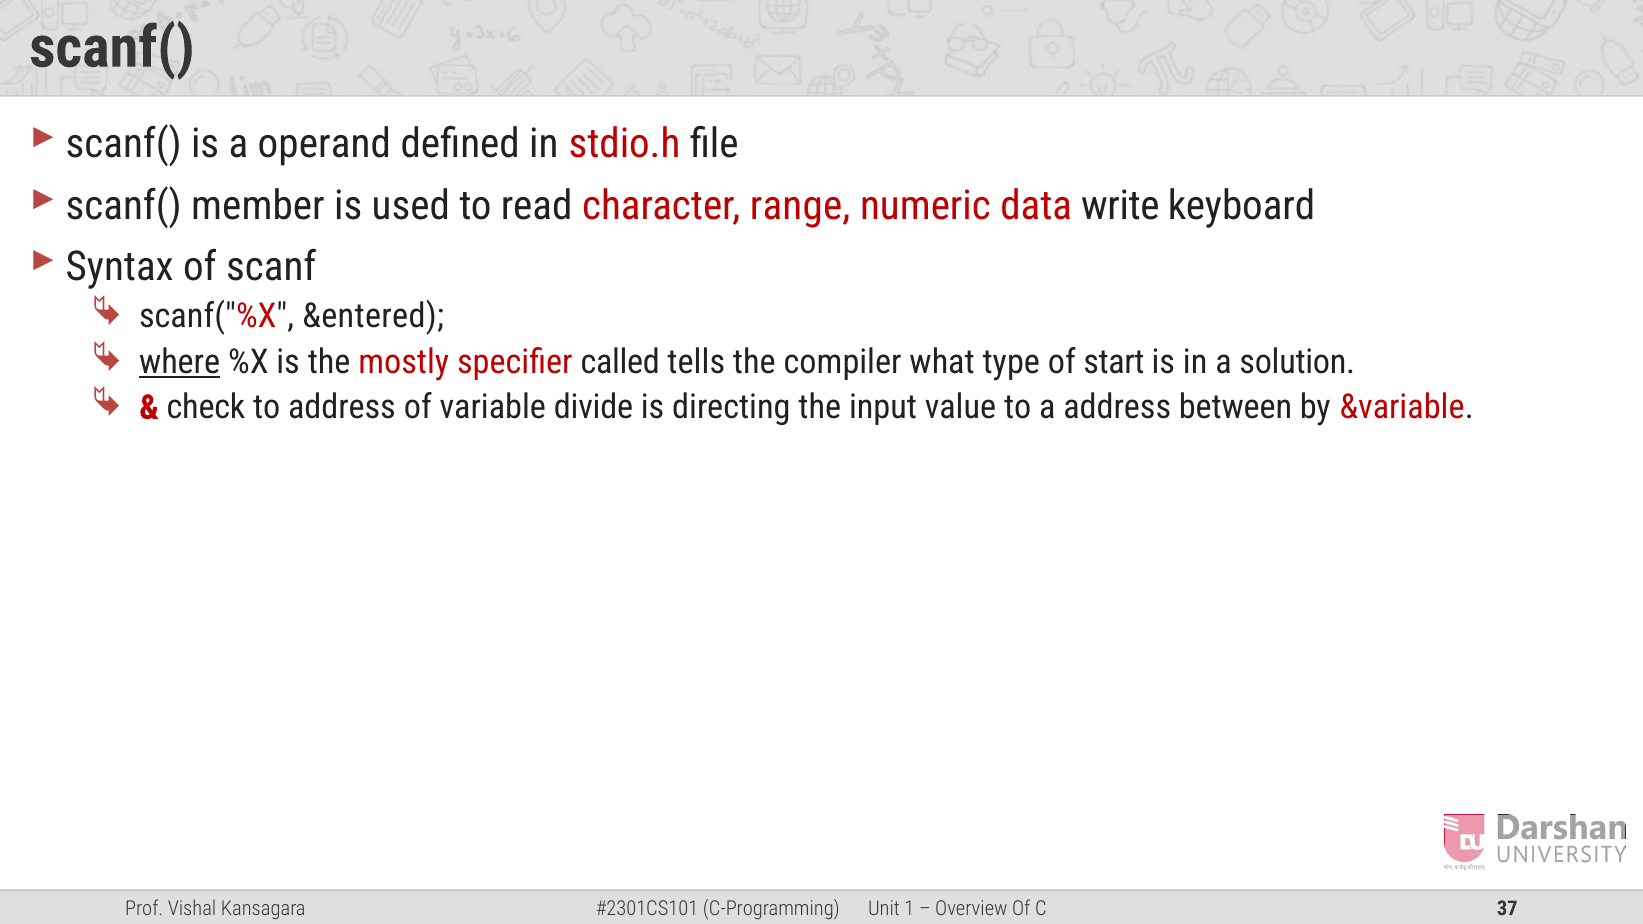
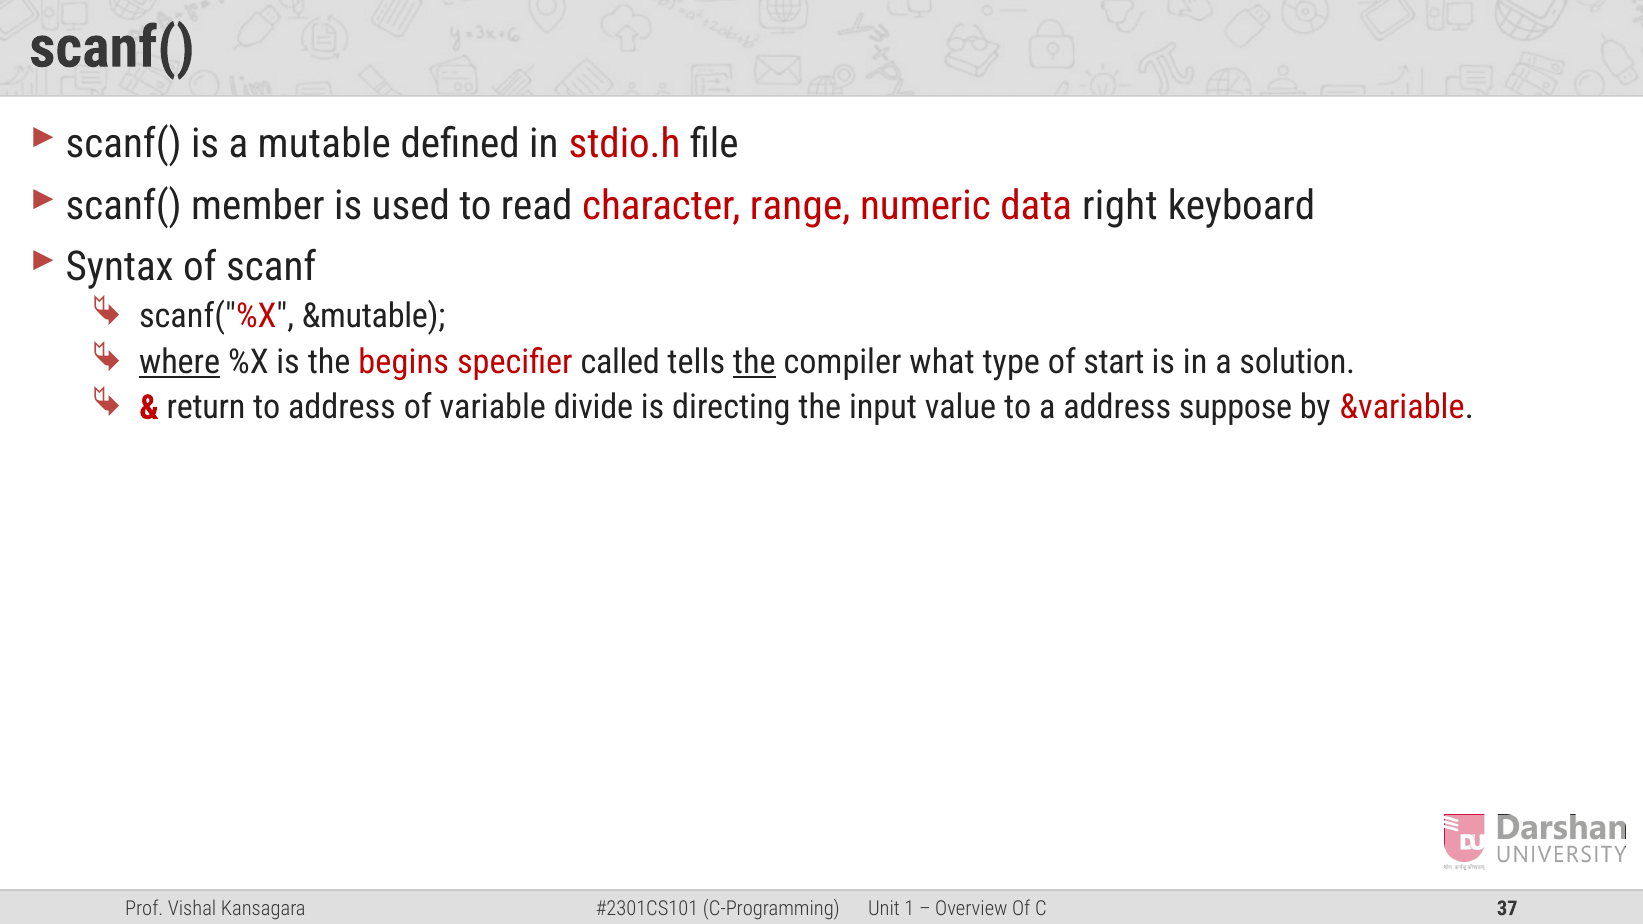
operand: operand -> mutable
write: write -> right
&entered: &entered -> &mutable
mostly: mostly -> begins
the at (754, 362) underline: none -> present
check: check -> return
between: between -> suppose
